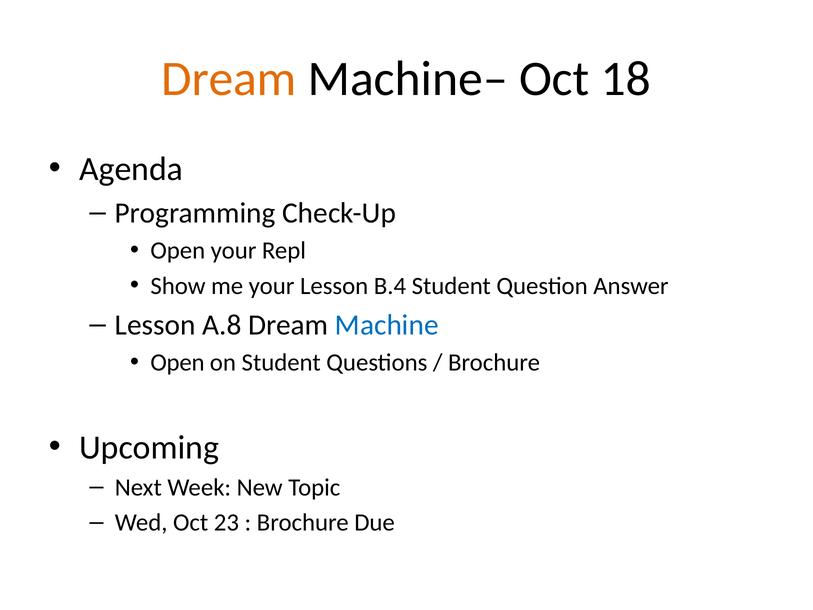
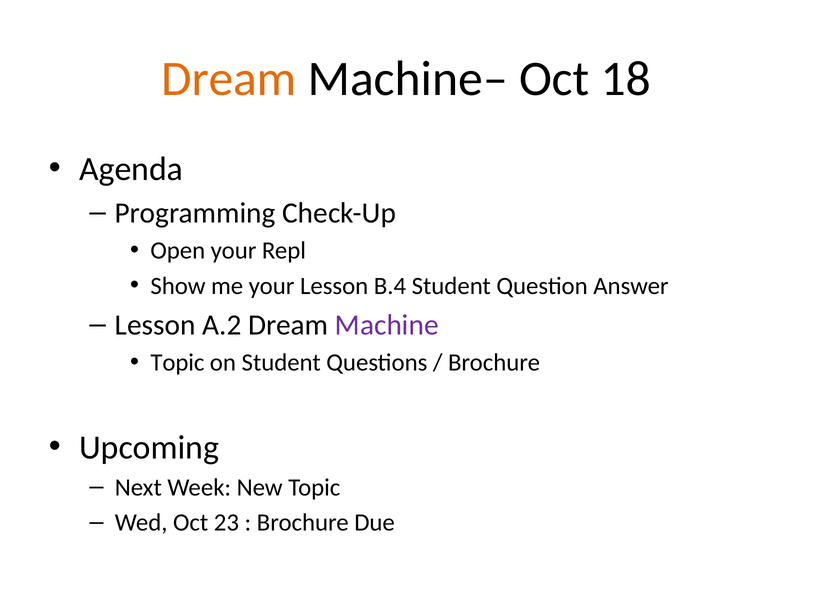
A.8: A.8 -> A.2
Machine colour: blue -> purple
Open at (177, 363): Open -> Topic
